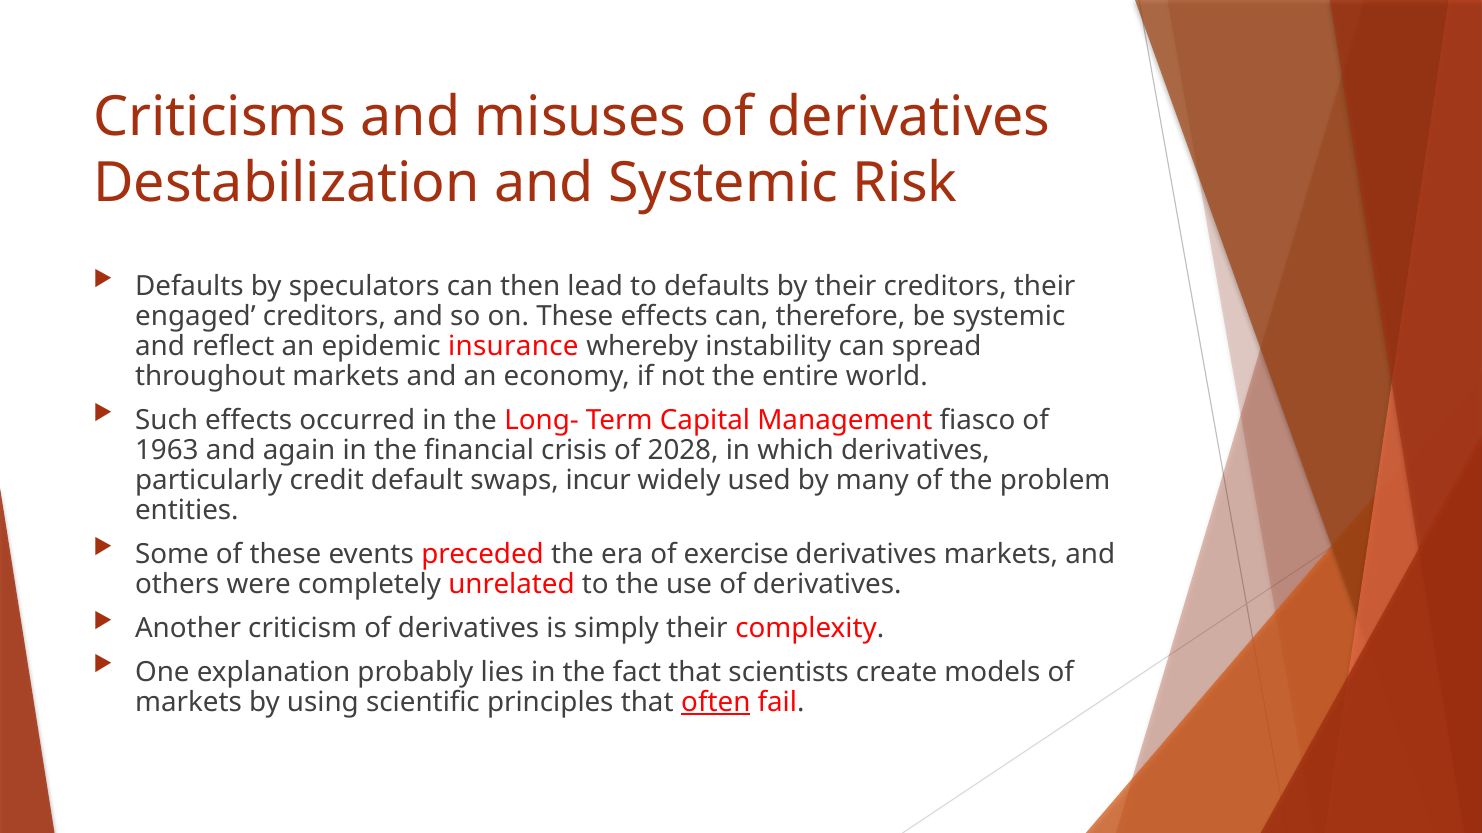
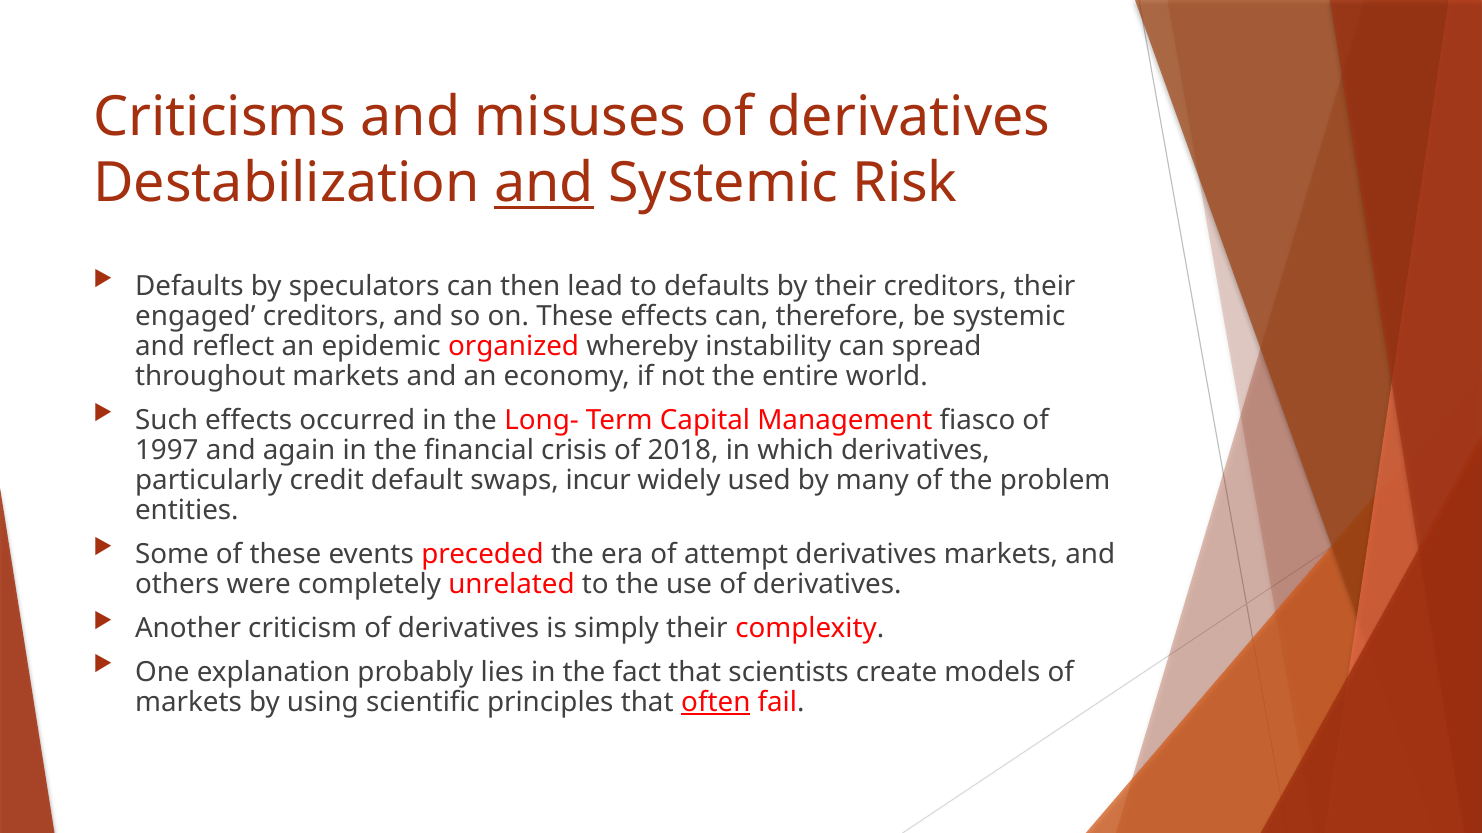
and at (544, 184) underline: none -> present
insurance: insurance -> organized
1963: 1963 -> 1997
2028: 2028 -> 2018
exercise: exercise -> attempt
